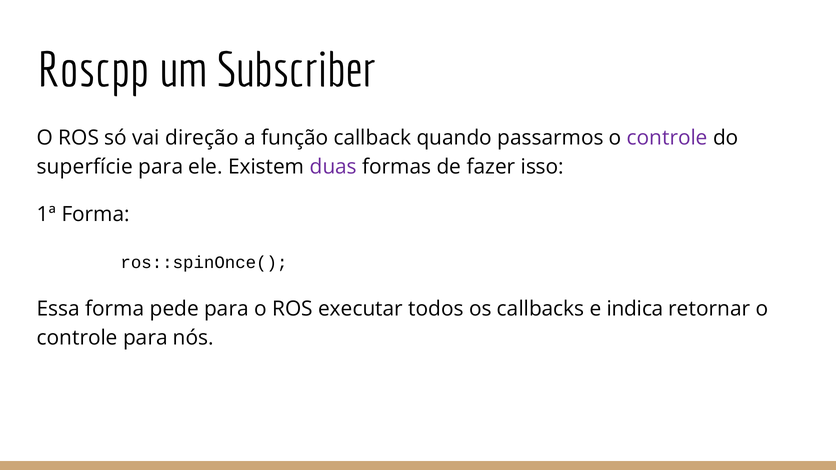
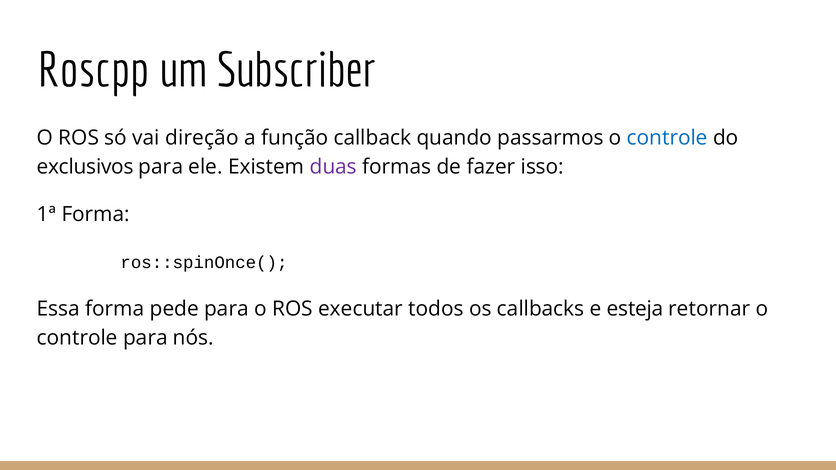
controle at (667, 138) colour: purple -> blue
superfície: superfície -> exclusivos
indica: indica -> esteja
